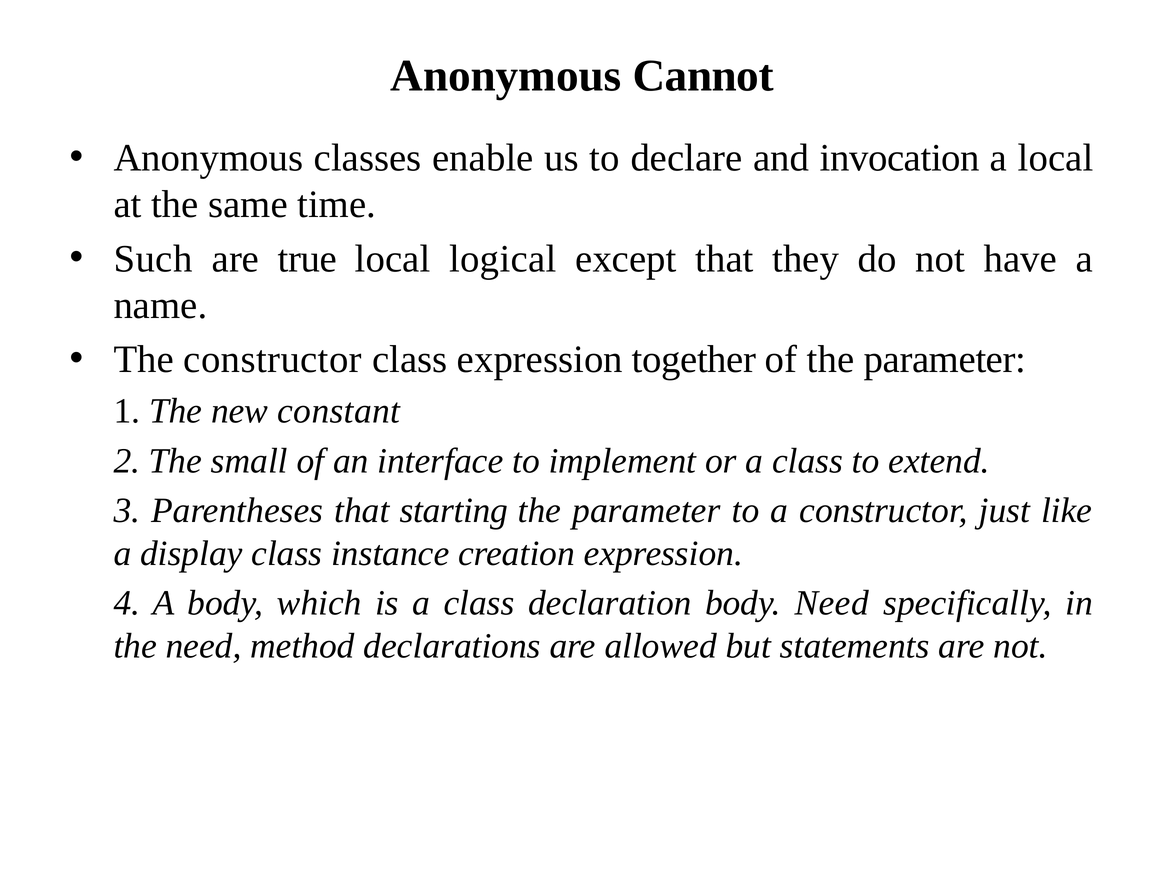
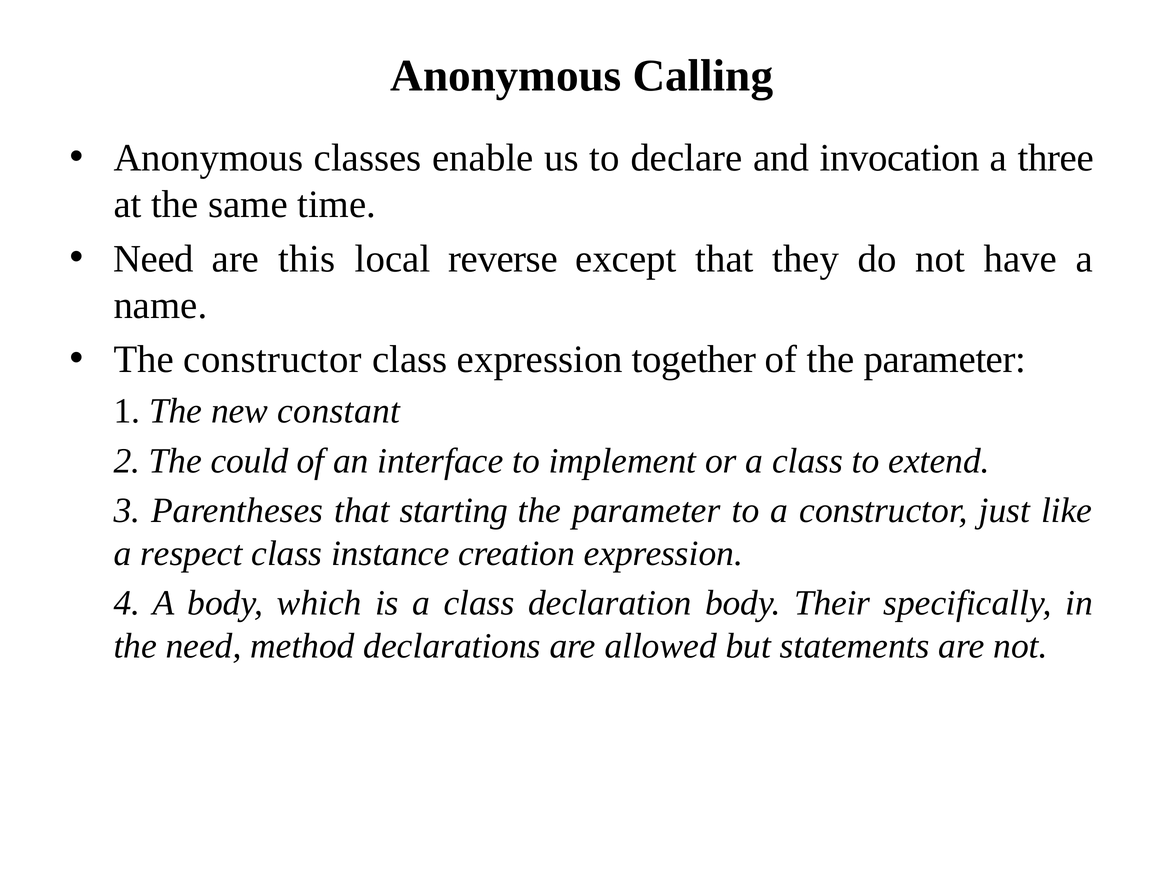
Cannot: Cannot -> Calling
a local: local -> three
Such at (153, 259): Such -> Need
true: true -> this
logical: logical -> reverse
small: small -> could
display: display -> respect
body Need: Need -> Their
